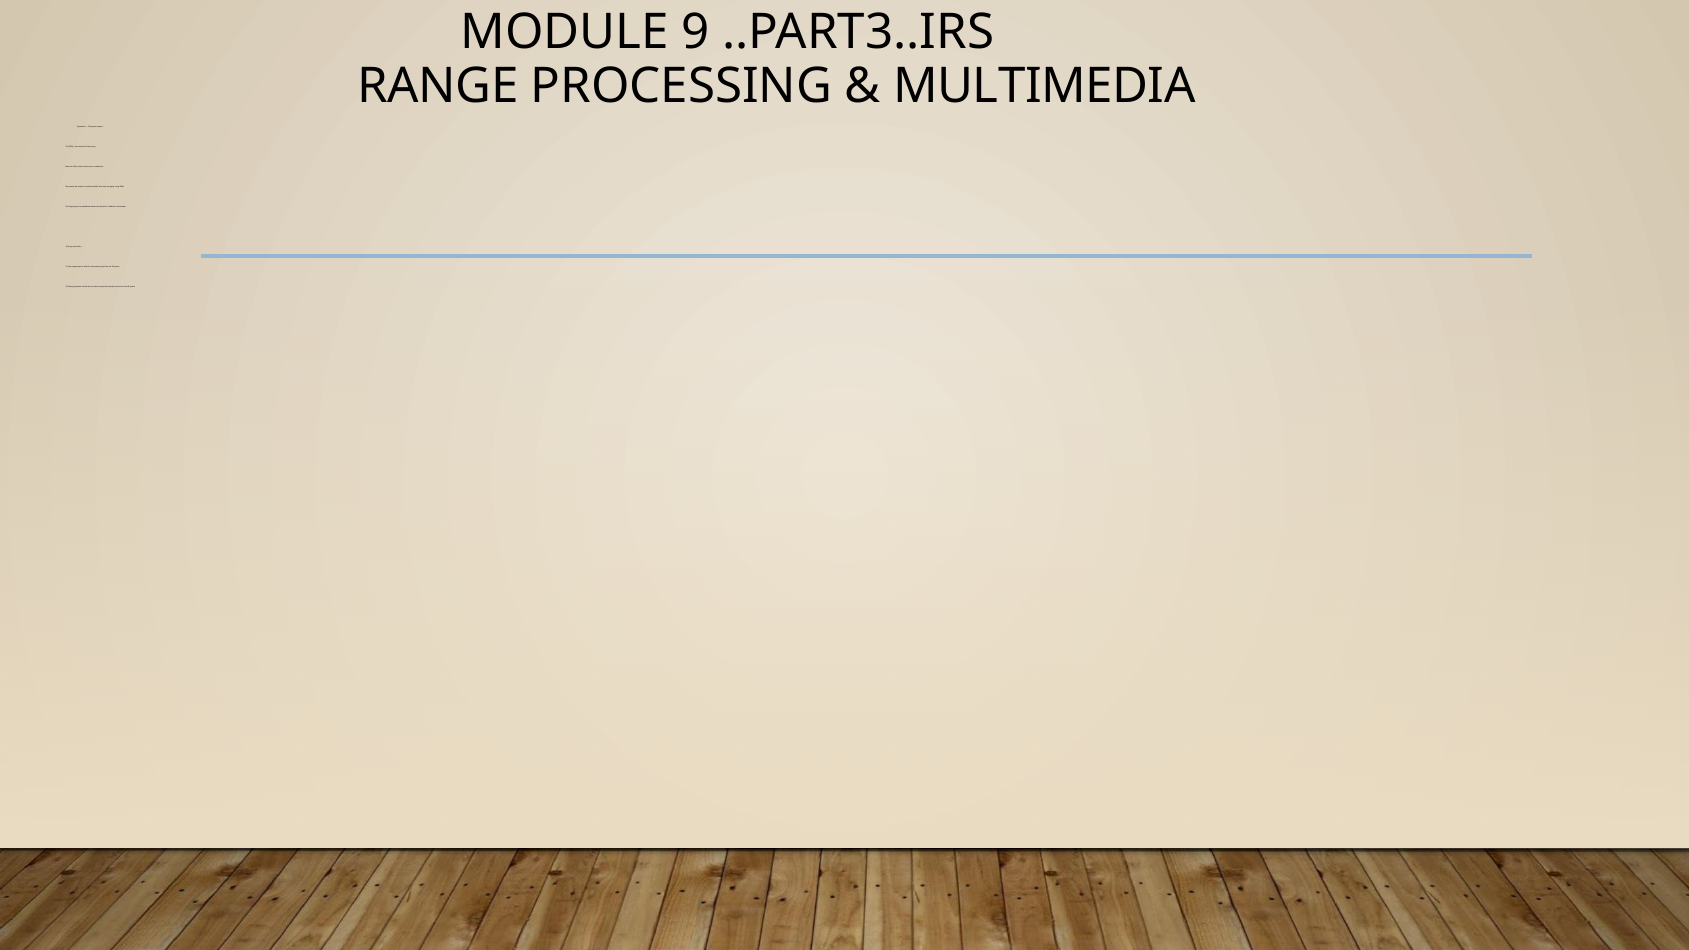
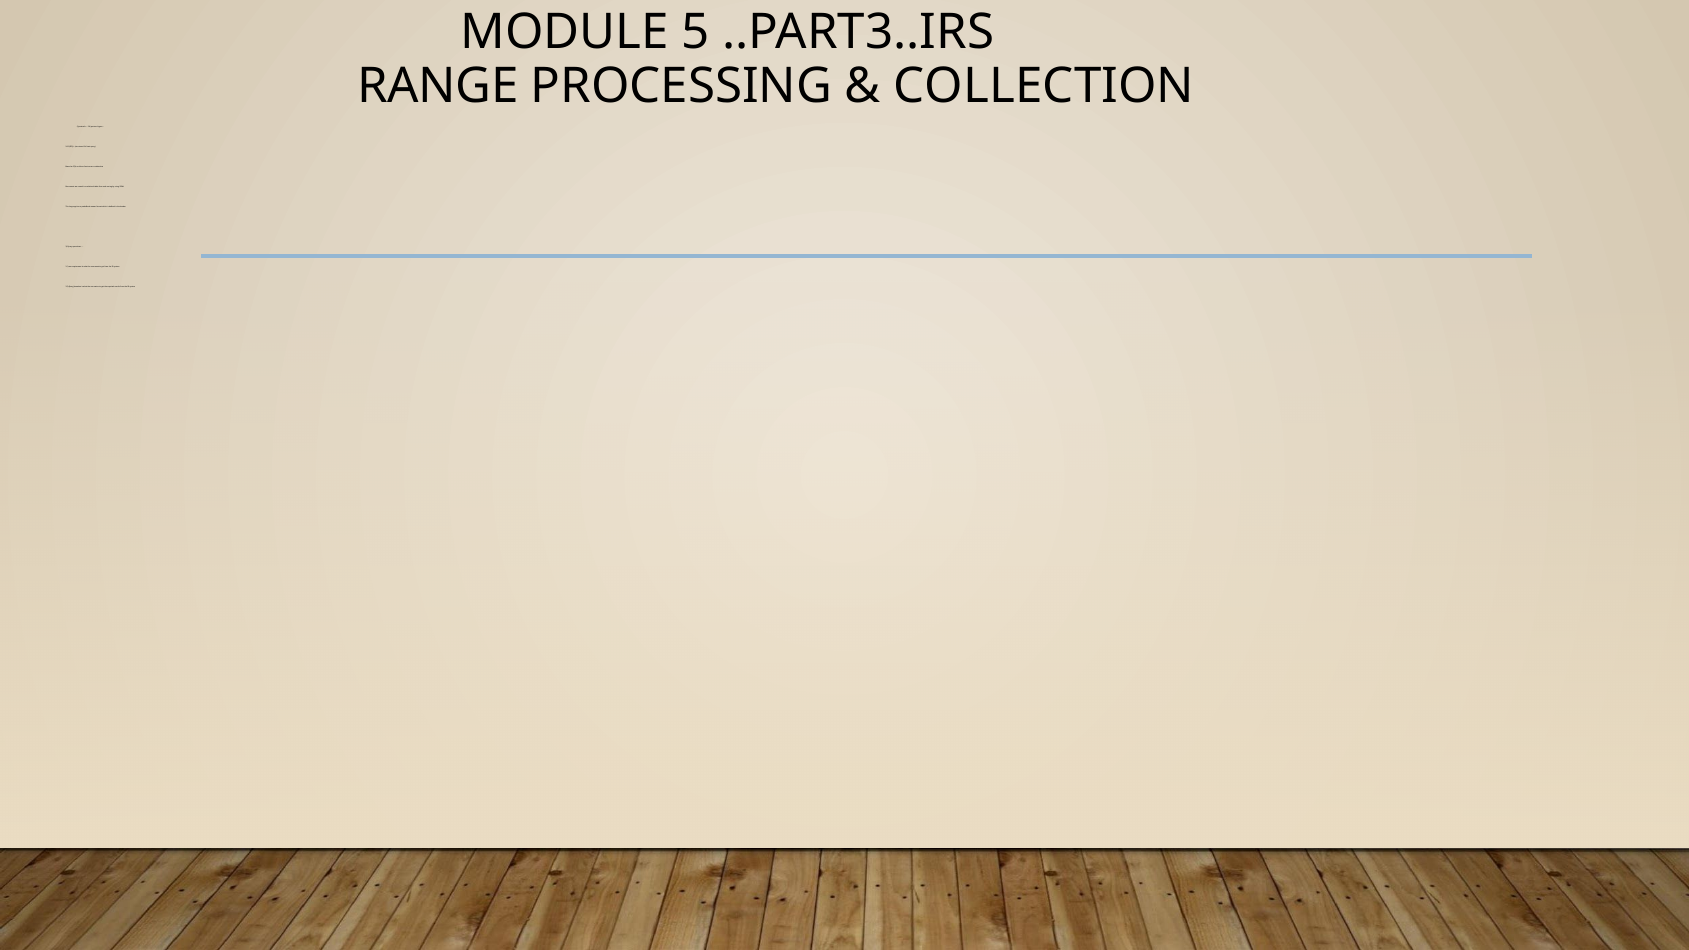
9: 9 -> 5
MULTIMEDIA: MULTIMEDIA -> COLLECTION
